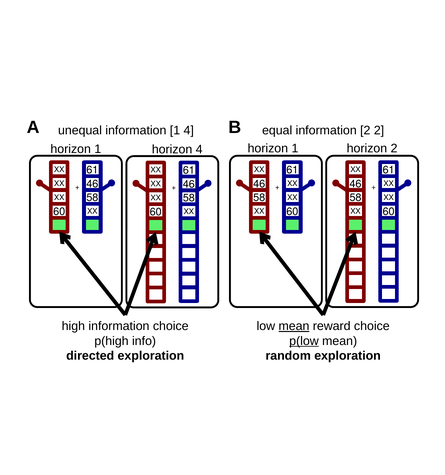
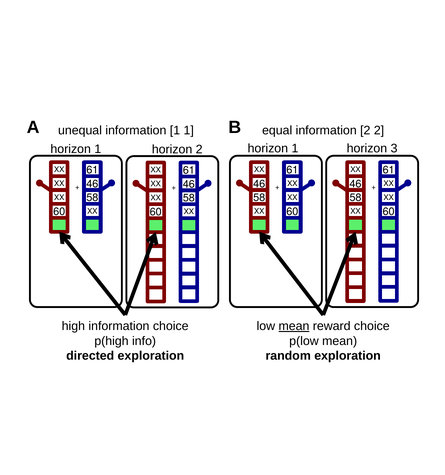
1 4: 4 -> 1
horizon 2: 2 -> 3
horizon 4: 4 -> 2
p(low underline: present -> none
